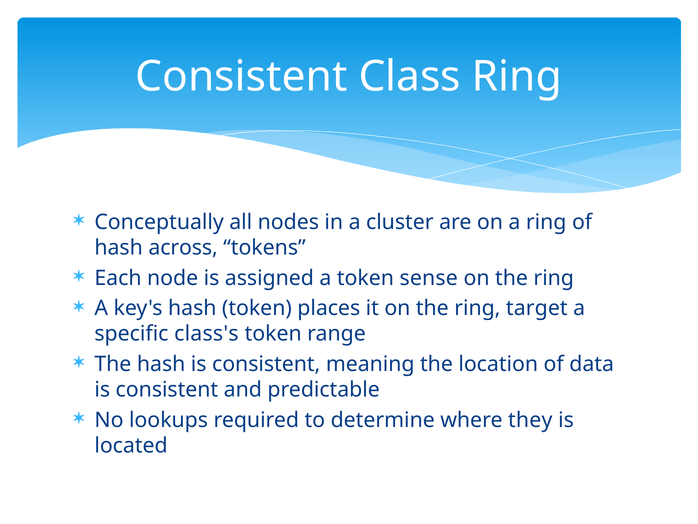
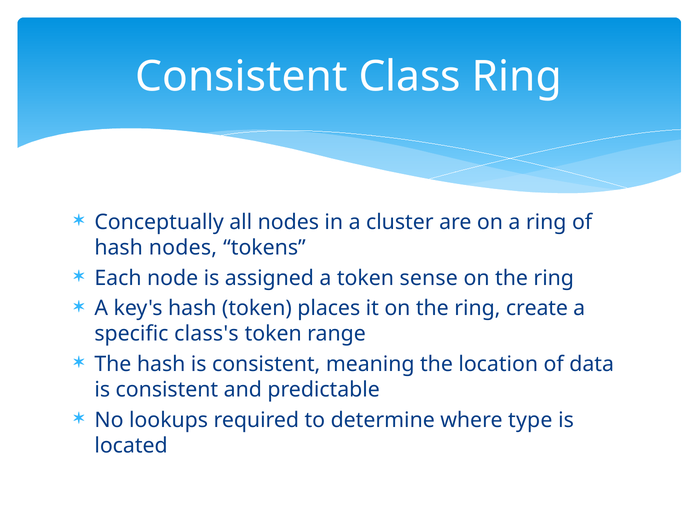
hash across: across -> nodes
target: target -> create
they: they -> type
